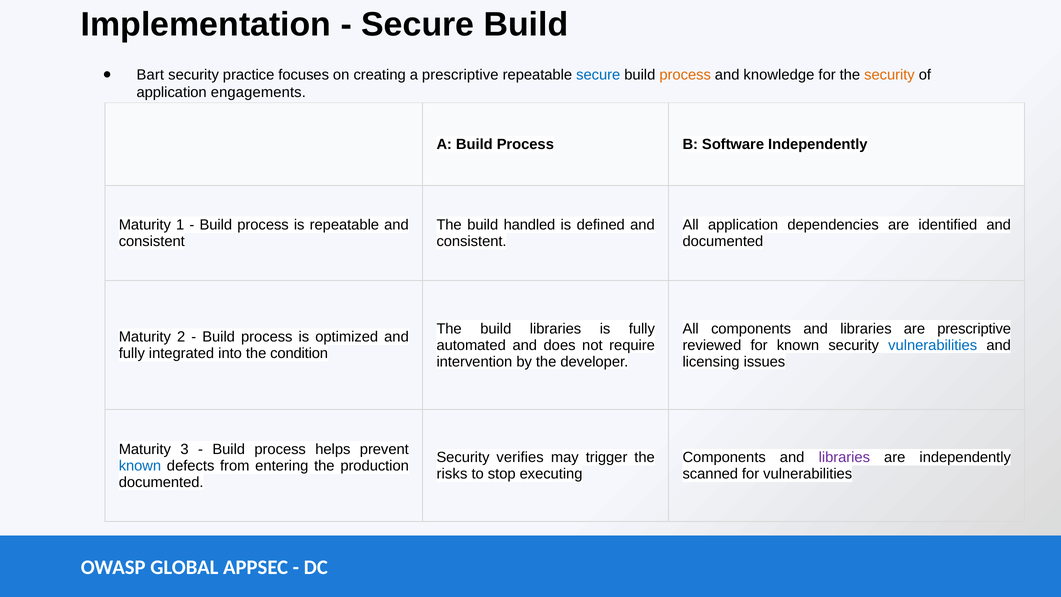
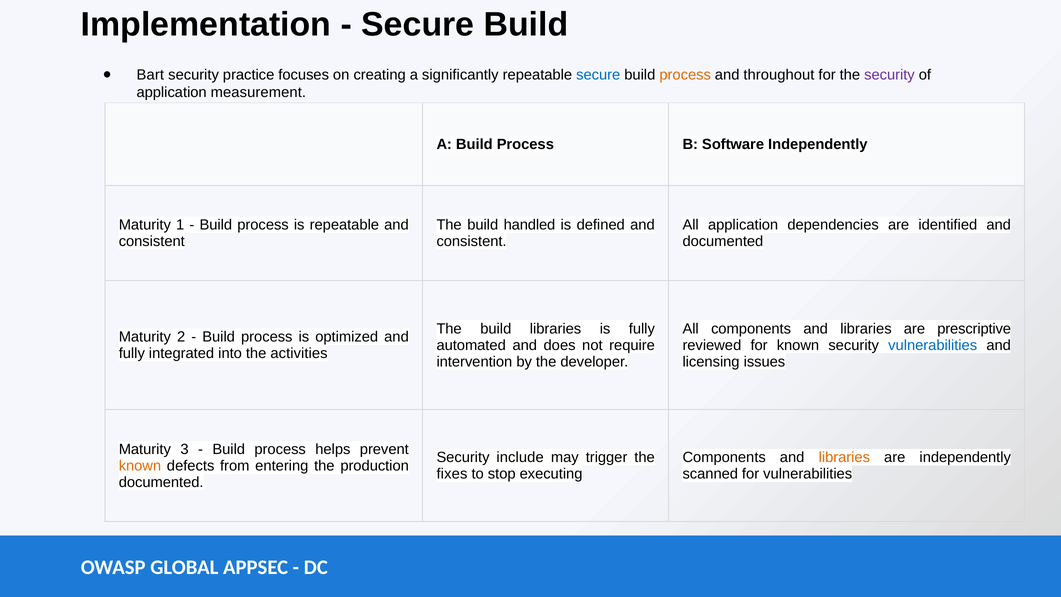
a prescriptive: prescriptive -> significantly
knowledge: knowledge -> throughout
security at (889, 75) colour: orange -> purple
engagements: engagements -> measurement
condition: condition -> activities
verifies: verifies -> include
libraries at (844, 457) colour: purple -> orange
known at (140, 466) colour: blue -> orange
risks: risks -> fixes
